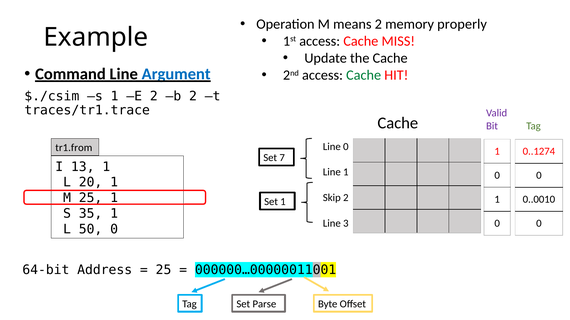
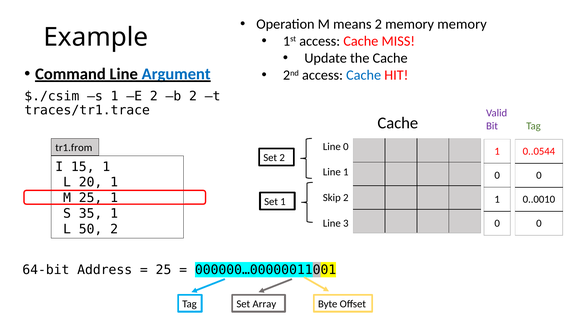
memory properly: properly -> memory
Cache at (364, 75) colour: green -> blue
0..1274: 0..1274 -> 0..0544
Set 7: 7 -> 2
13: 13 -> 15
50 0: 0 -> 2
Parse: Parse -> Array
